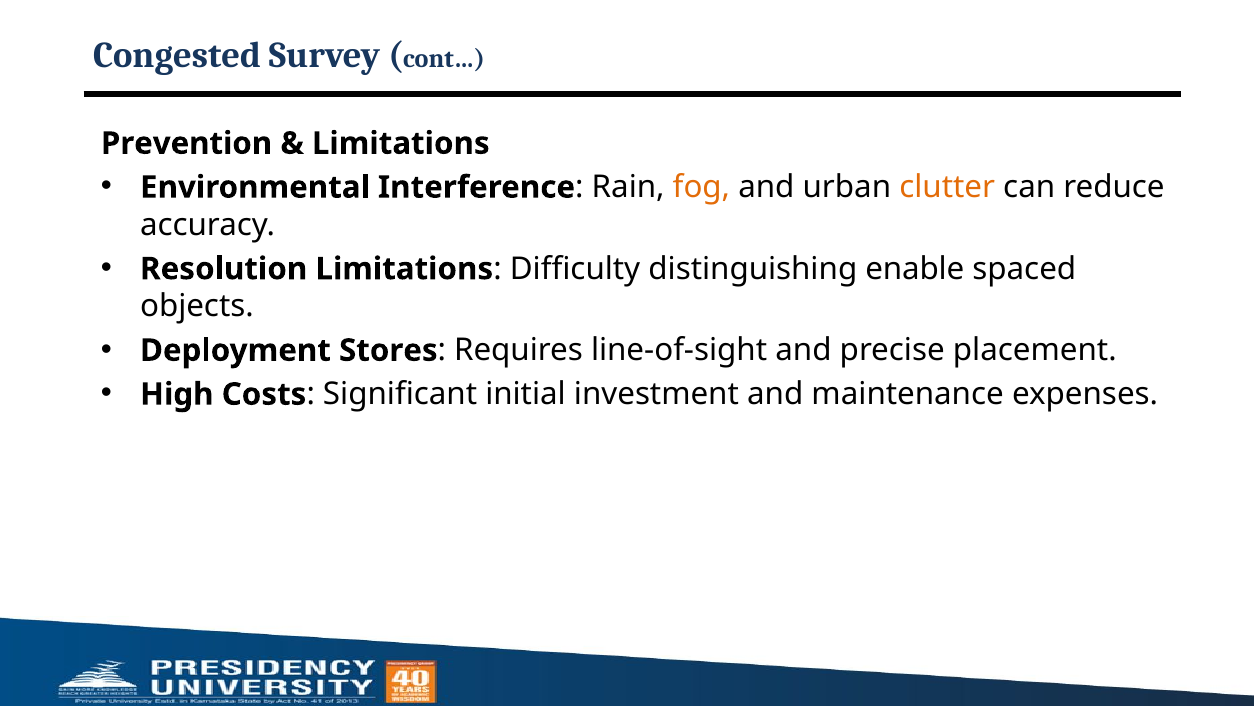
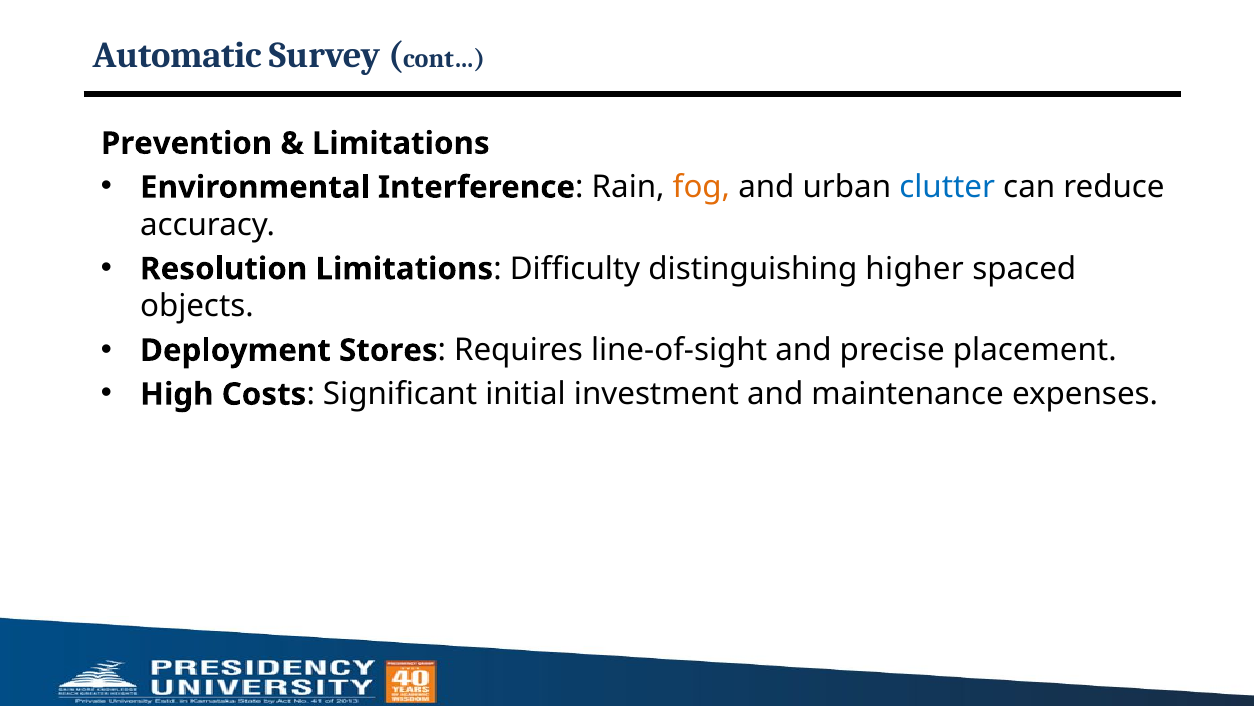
Congested: Congested -> Automatic
clutter colour: orange -> blue
enable: enable -> higher
